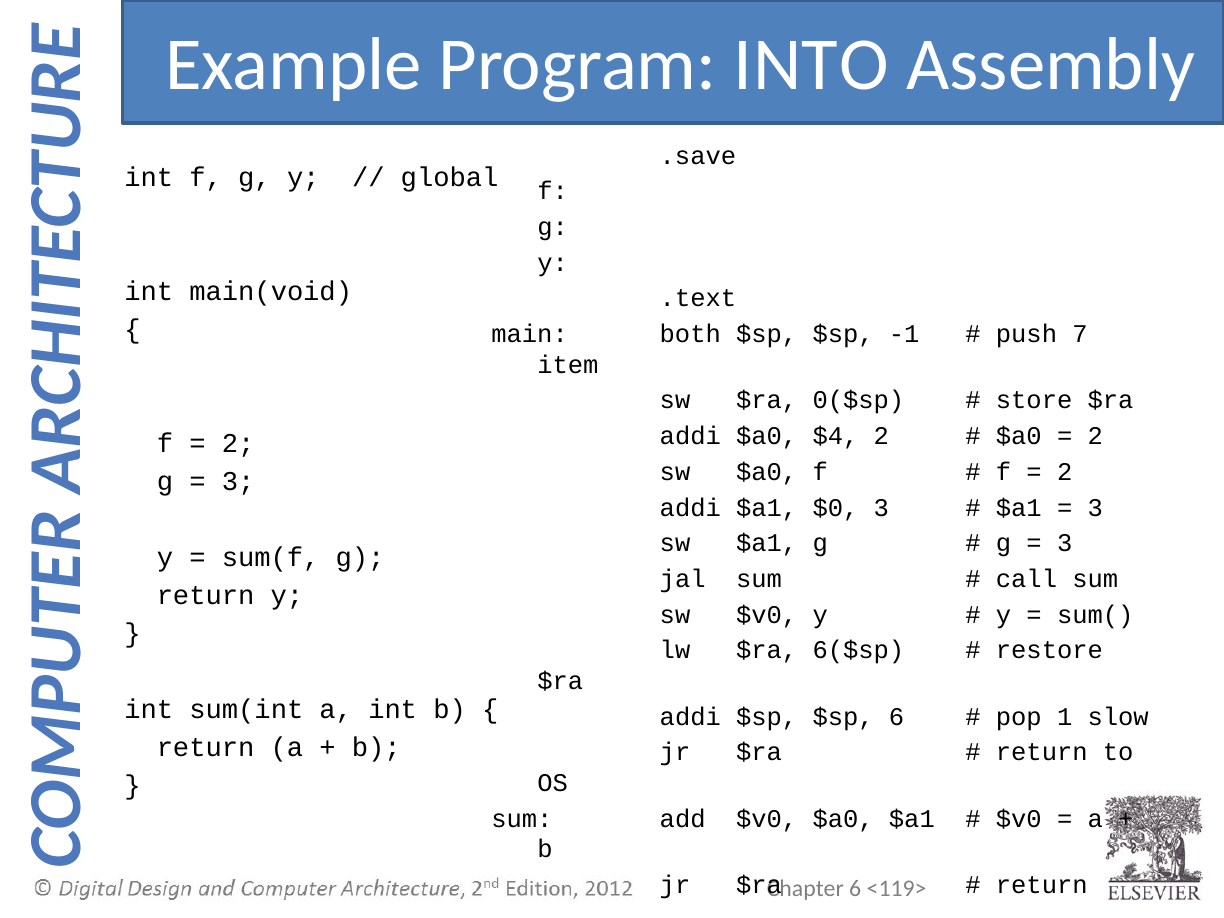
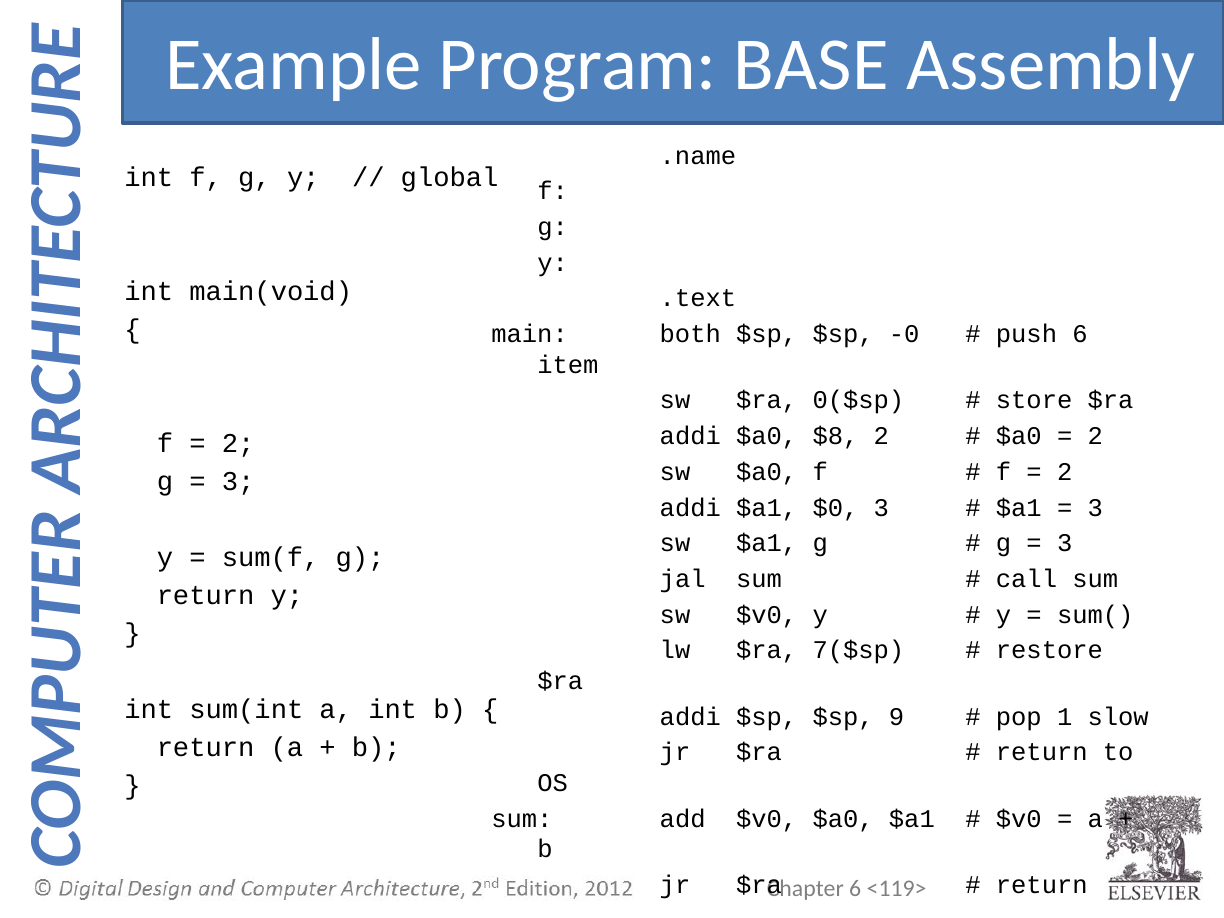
INTO: INTO -> BASE
.save: .save -> .name
-1: -1 -> -0
push 7: 7 -> 6
$4: $4 -> $8
6($sp: 6($sp -> 7($sp
$sp 6: 6 -> 9
